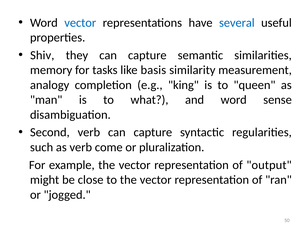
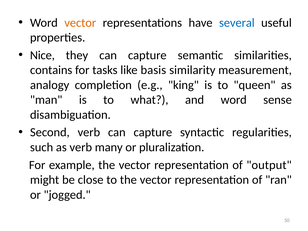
vector at (80, 23) colour: blue -> orange
Shiv: Shiv -> Nice
memory: memory -> contains
come: come -> many
